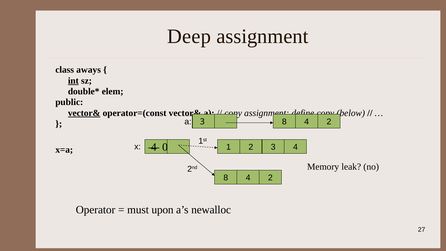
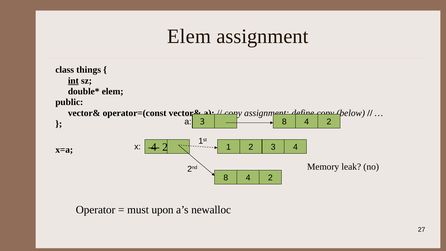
Deep at (189, 36): Deep -> Elem
aways: aways -> things
vector& at (84, 113) underline: present -> none
4 0: 0 -> 2
